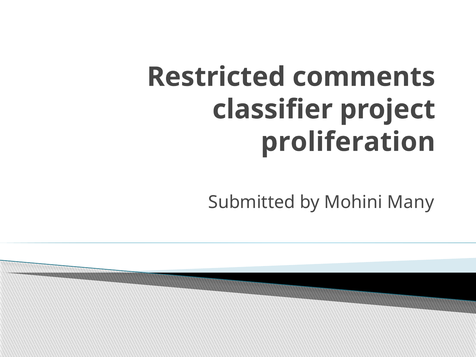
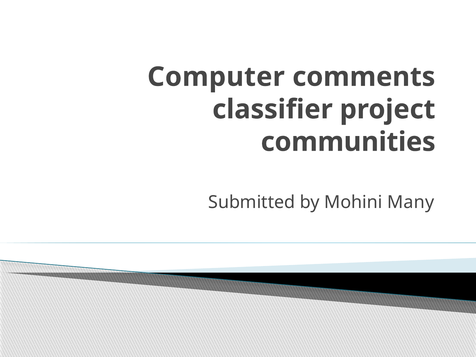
Restricted: Restricted -> Computer
proliferation: proliferation -> communities
